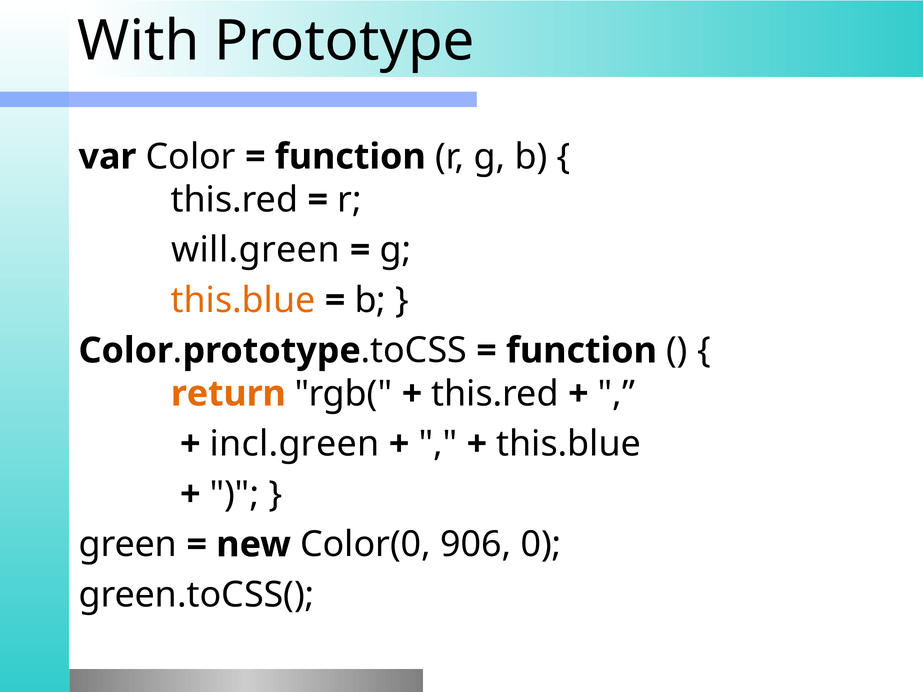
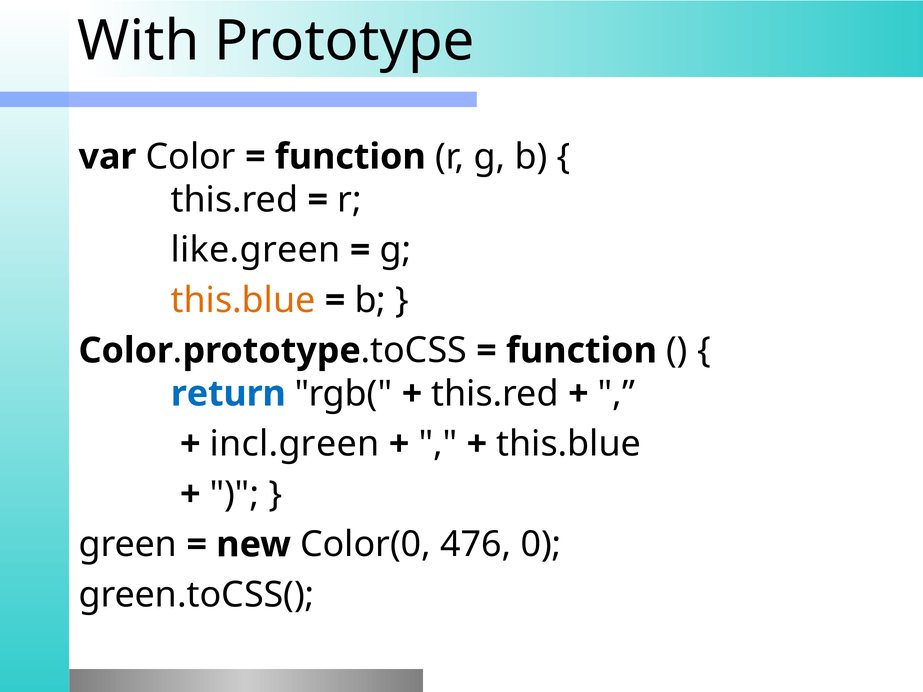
will.green: will.green -> like.green
return colour: orange -> blue
906: 906 -> 476
